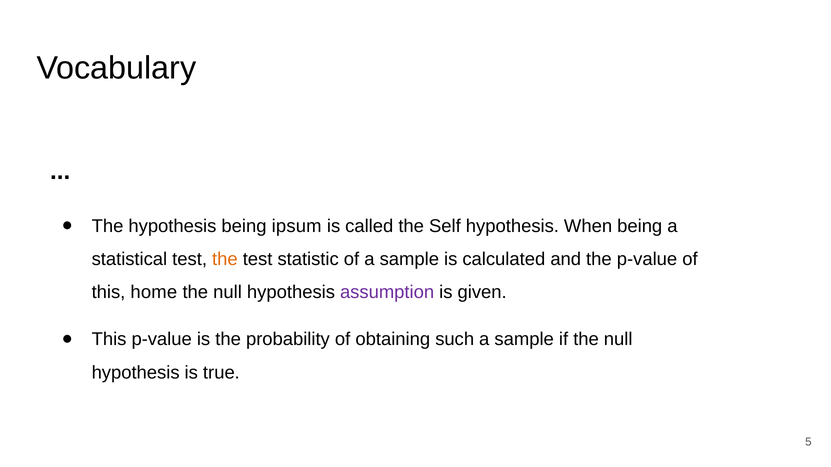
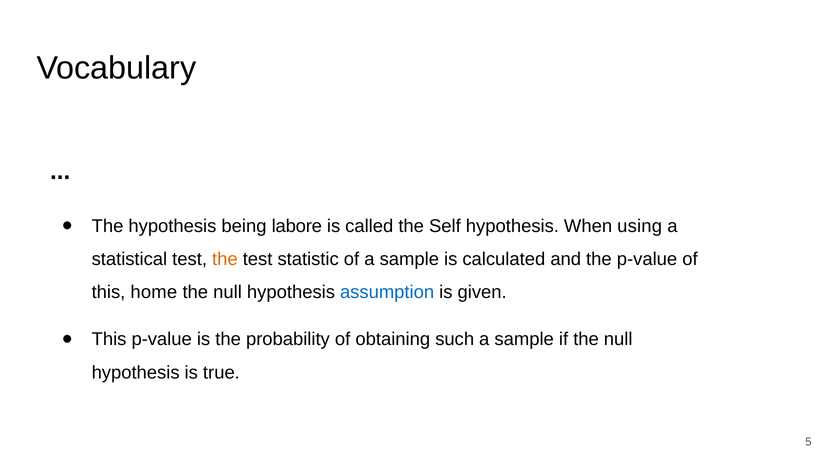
ipsum: ipsum -> labore
When being: being -> using
assumption colour: purple -> blue
